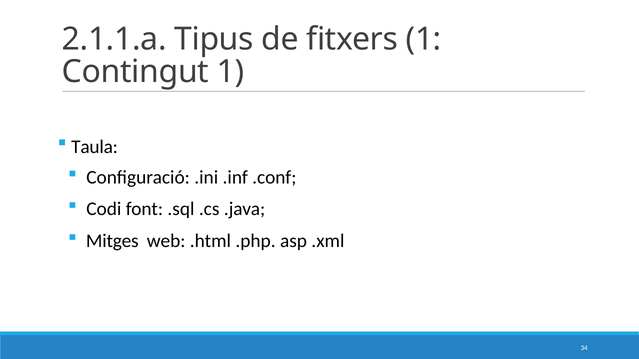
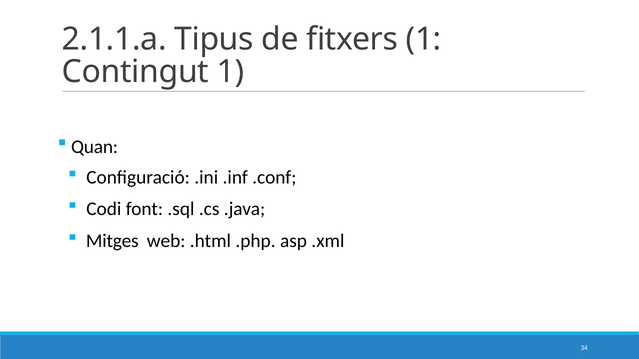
Taula: Taula -> Quan
